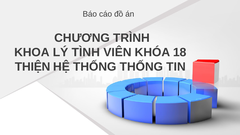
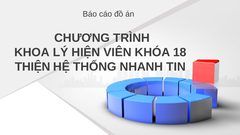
TÌNH: TÌNH -> HIỆN
THỐNG THỐNG: THỐNG -> NHANH
